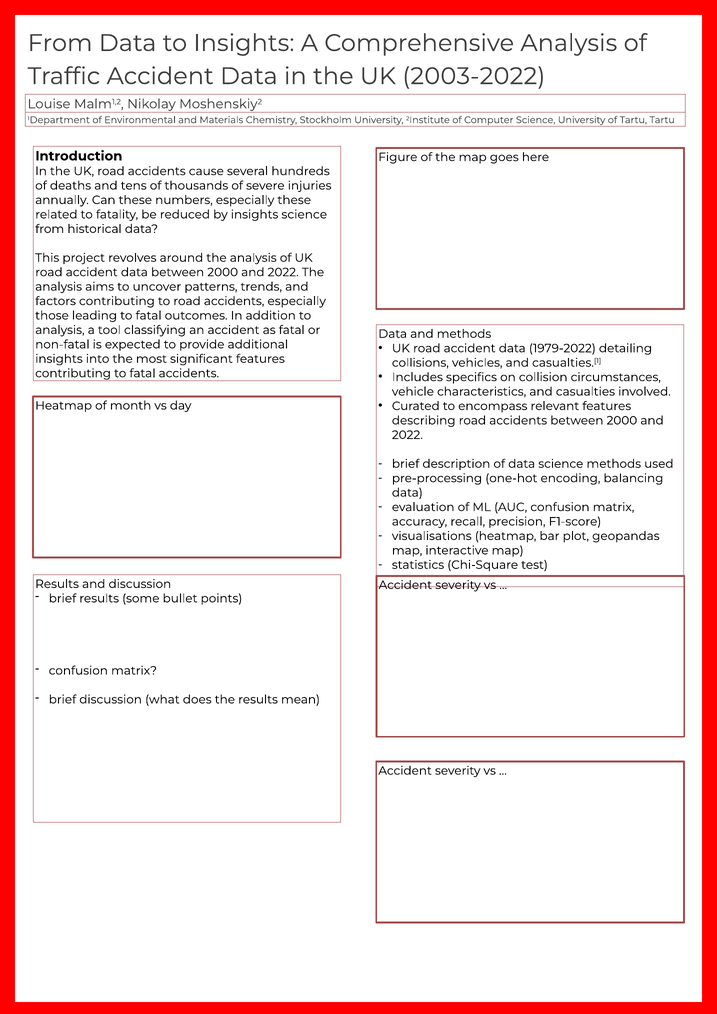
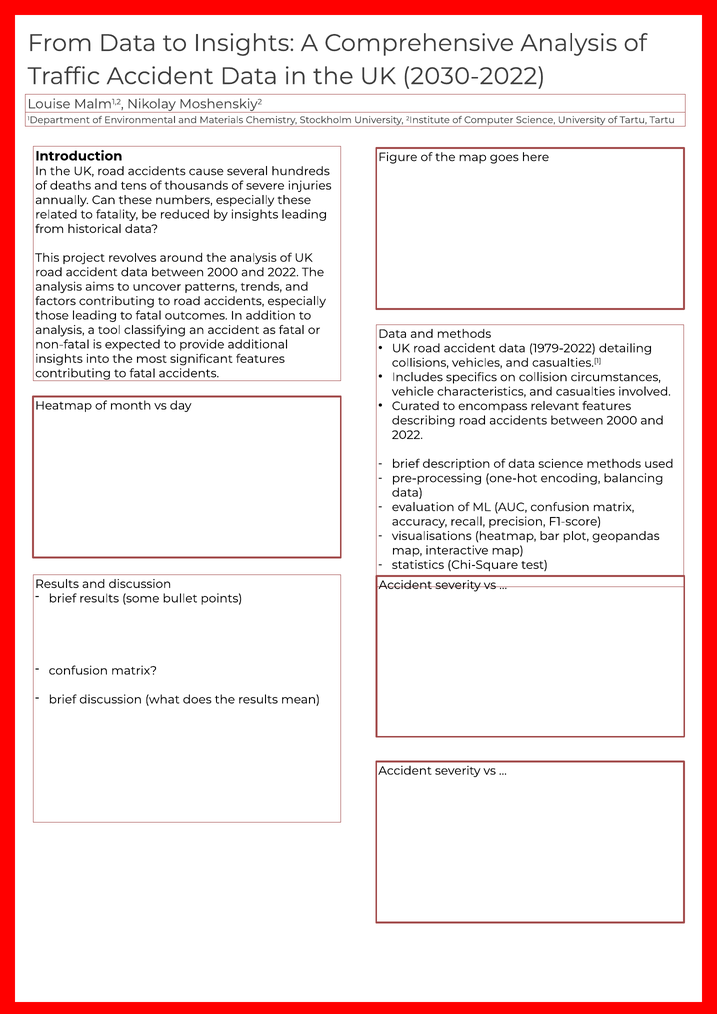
2003-2022: 2003-2022 -> 2030-2022
insights science: science -> leading
